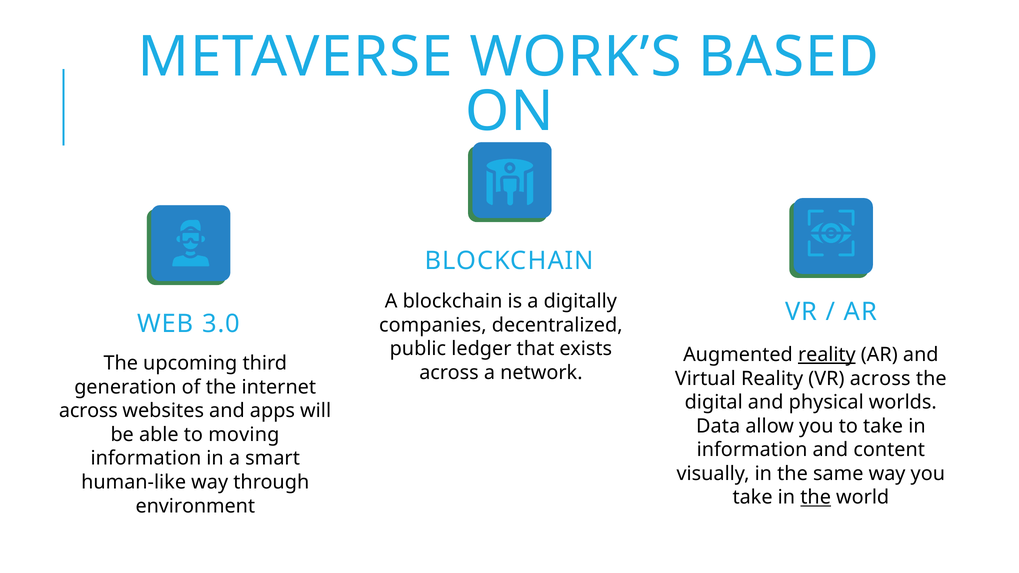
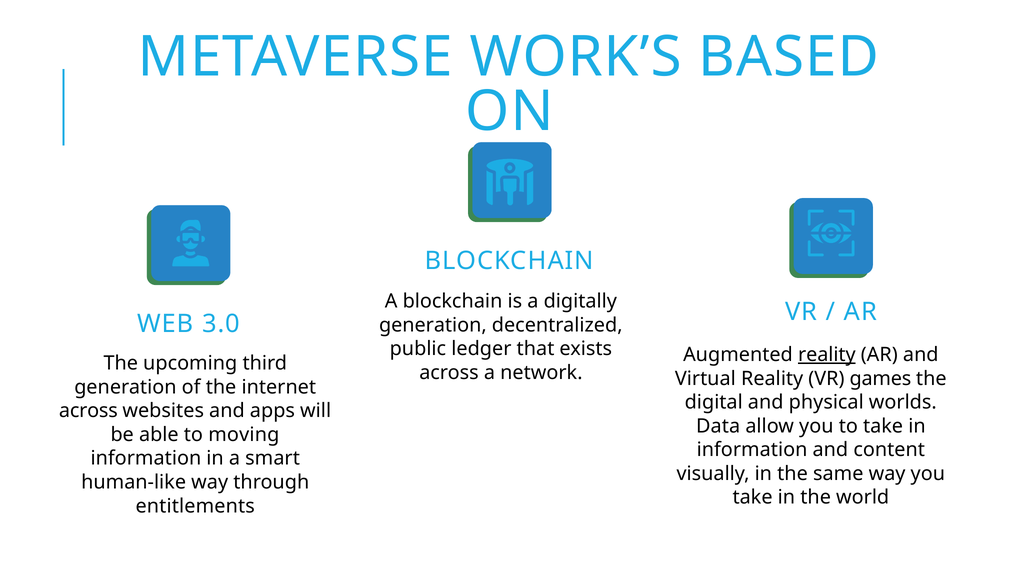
companies at (433, 325): companies -> generation
VR across: across -> games
the at (816, 498) underline: present -> none
environment: environment -> entitlements
